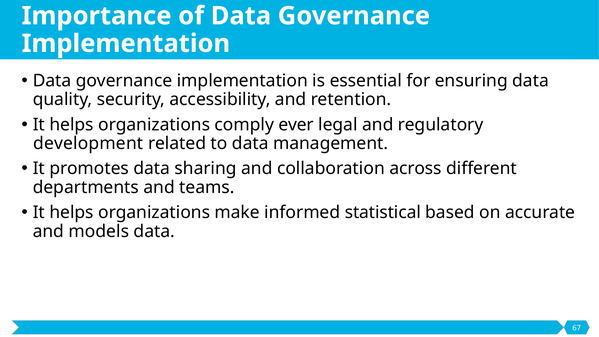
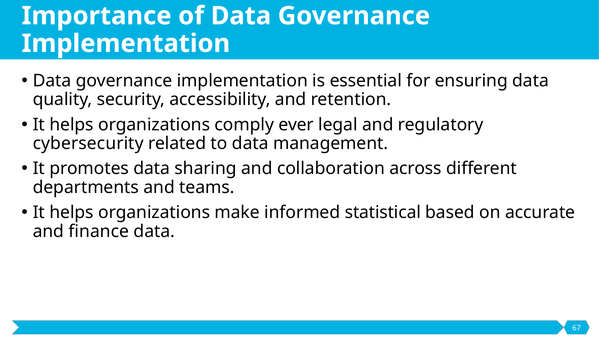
development: development -> cybersecurity
models: models -> finance
